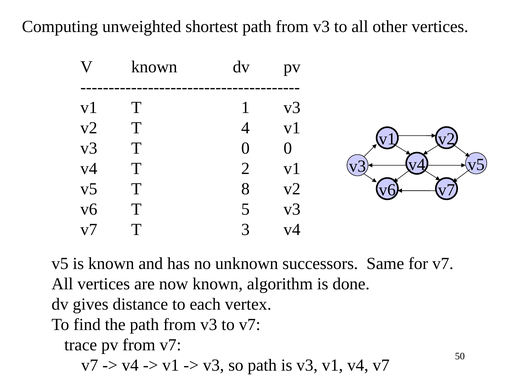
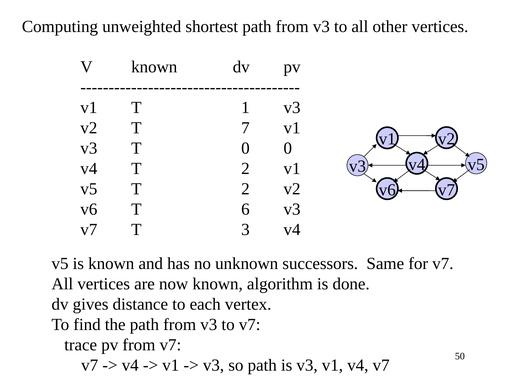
4: 4 -> 7
v5 T 8: 8 -> 2
5: 5 -> 6
